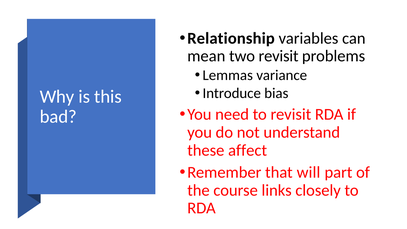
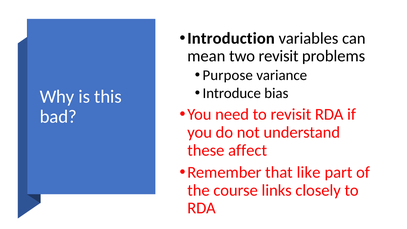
Relationship: Relationship -> Introduction
Lemmas: Lemmas -> Purpose
will: will -> like
